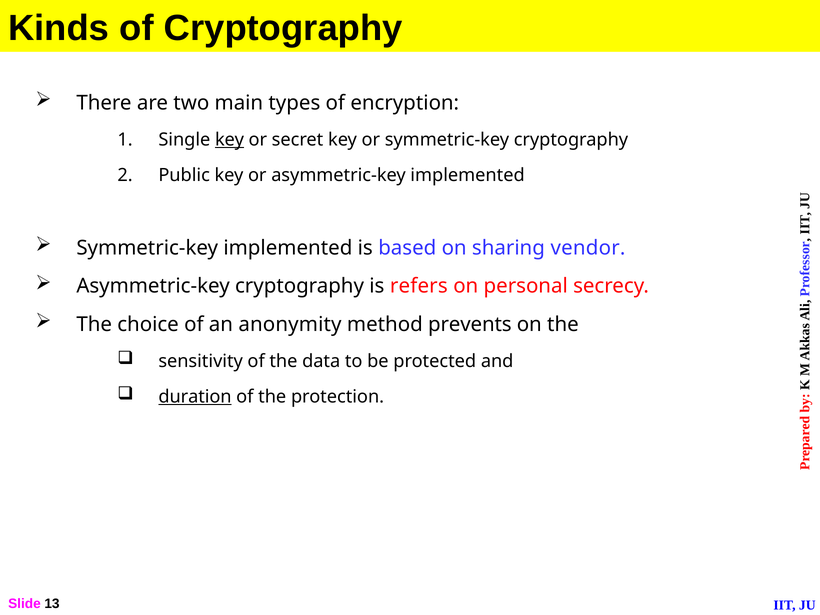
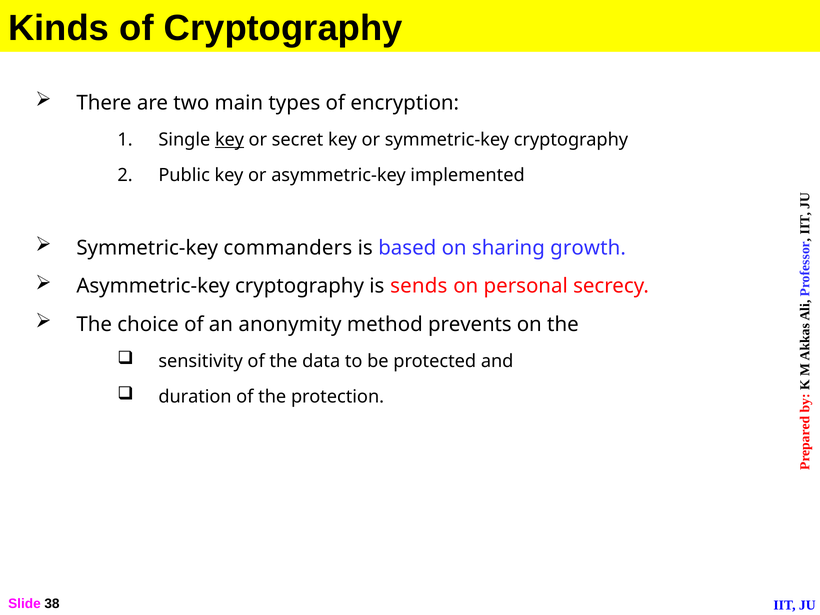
Symmetric-key implemented: implemented -> commanders
vendor: vendor -> growth
refers: refers -> sends
duration underline: present -> none
13: 13 -> 38
